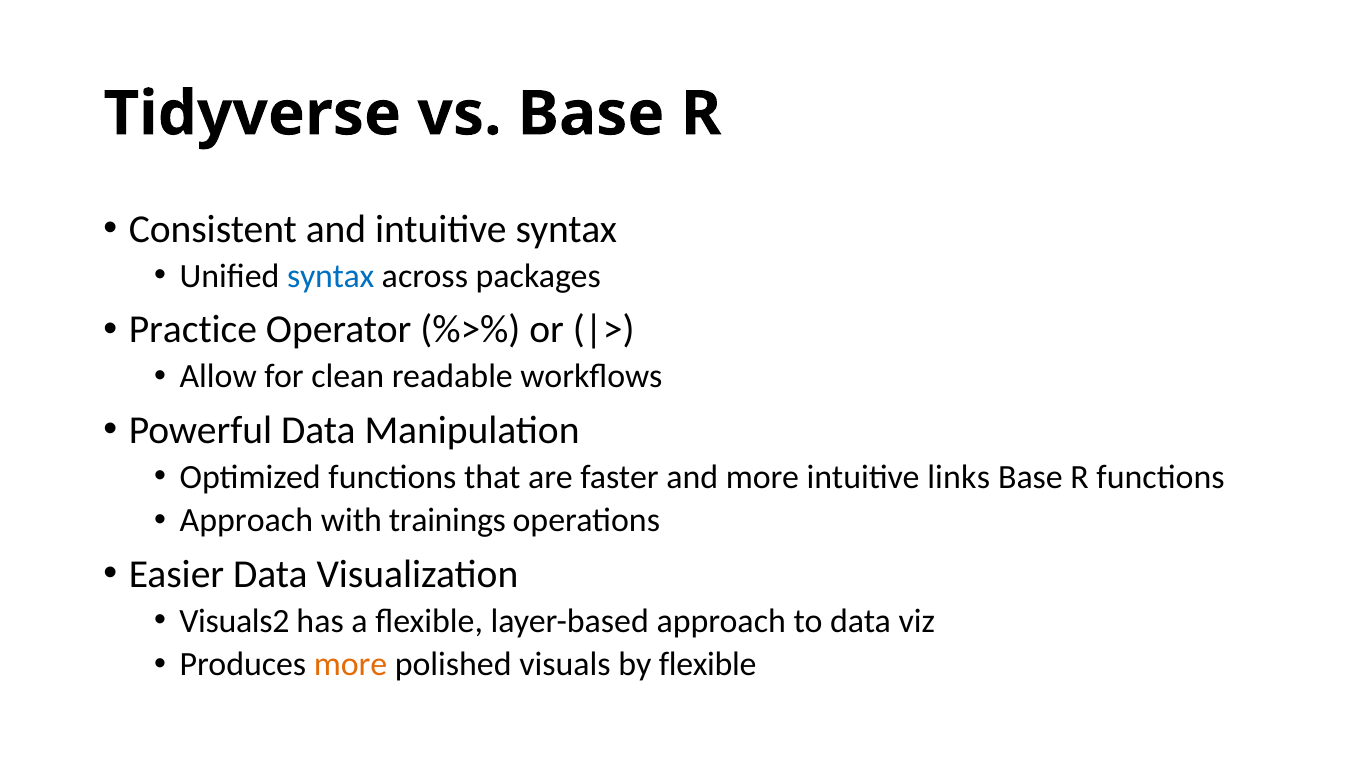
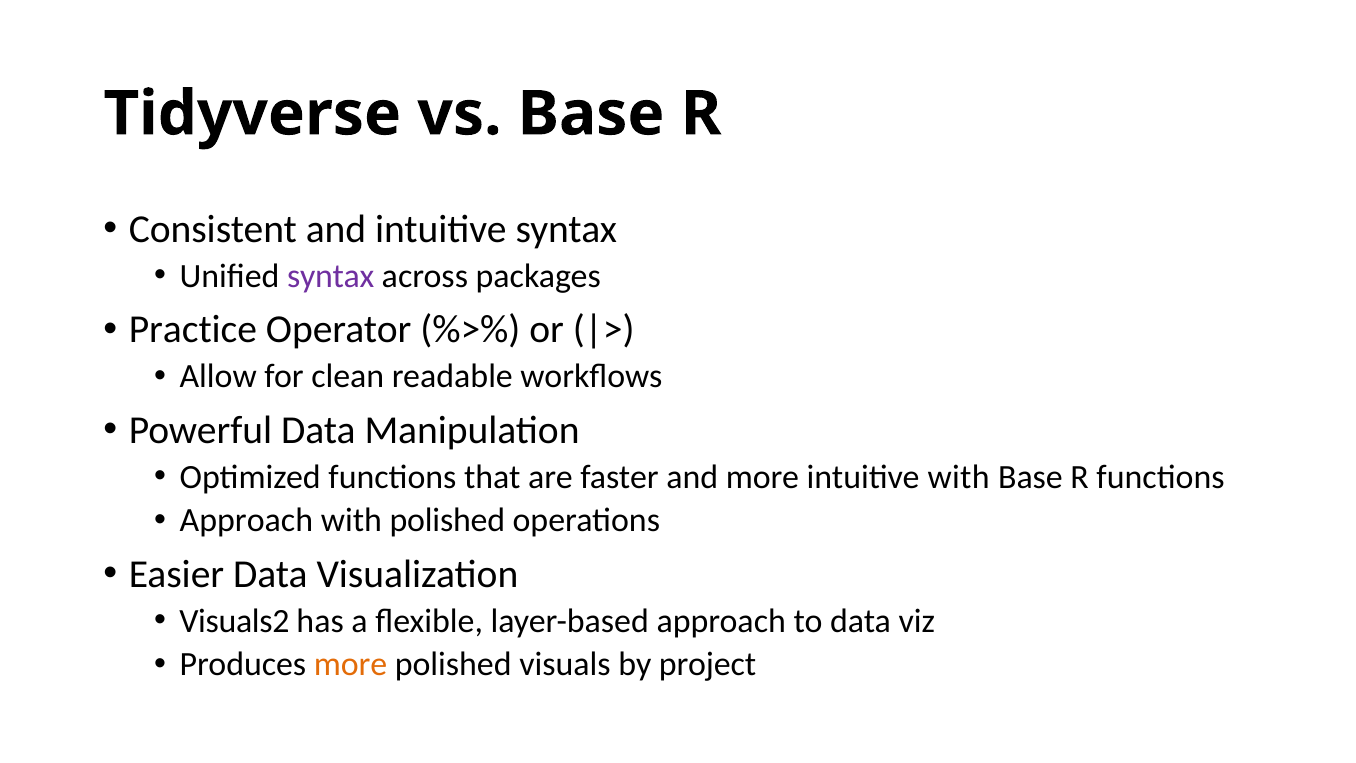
syntax at (331, 276) colour: blue -> purple
intuitive links: links -> with
with trainings: trainings -> polished
by flexible: flexible -> project
